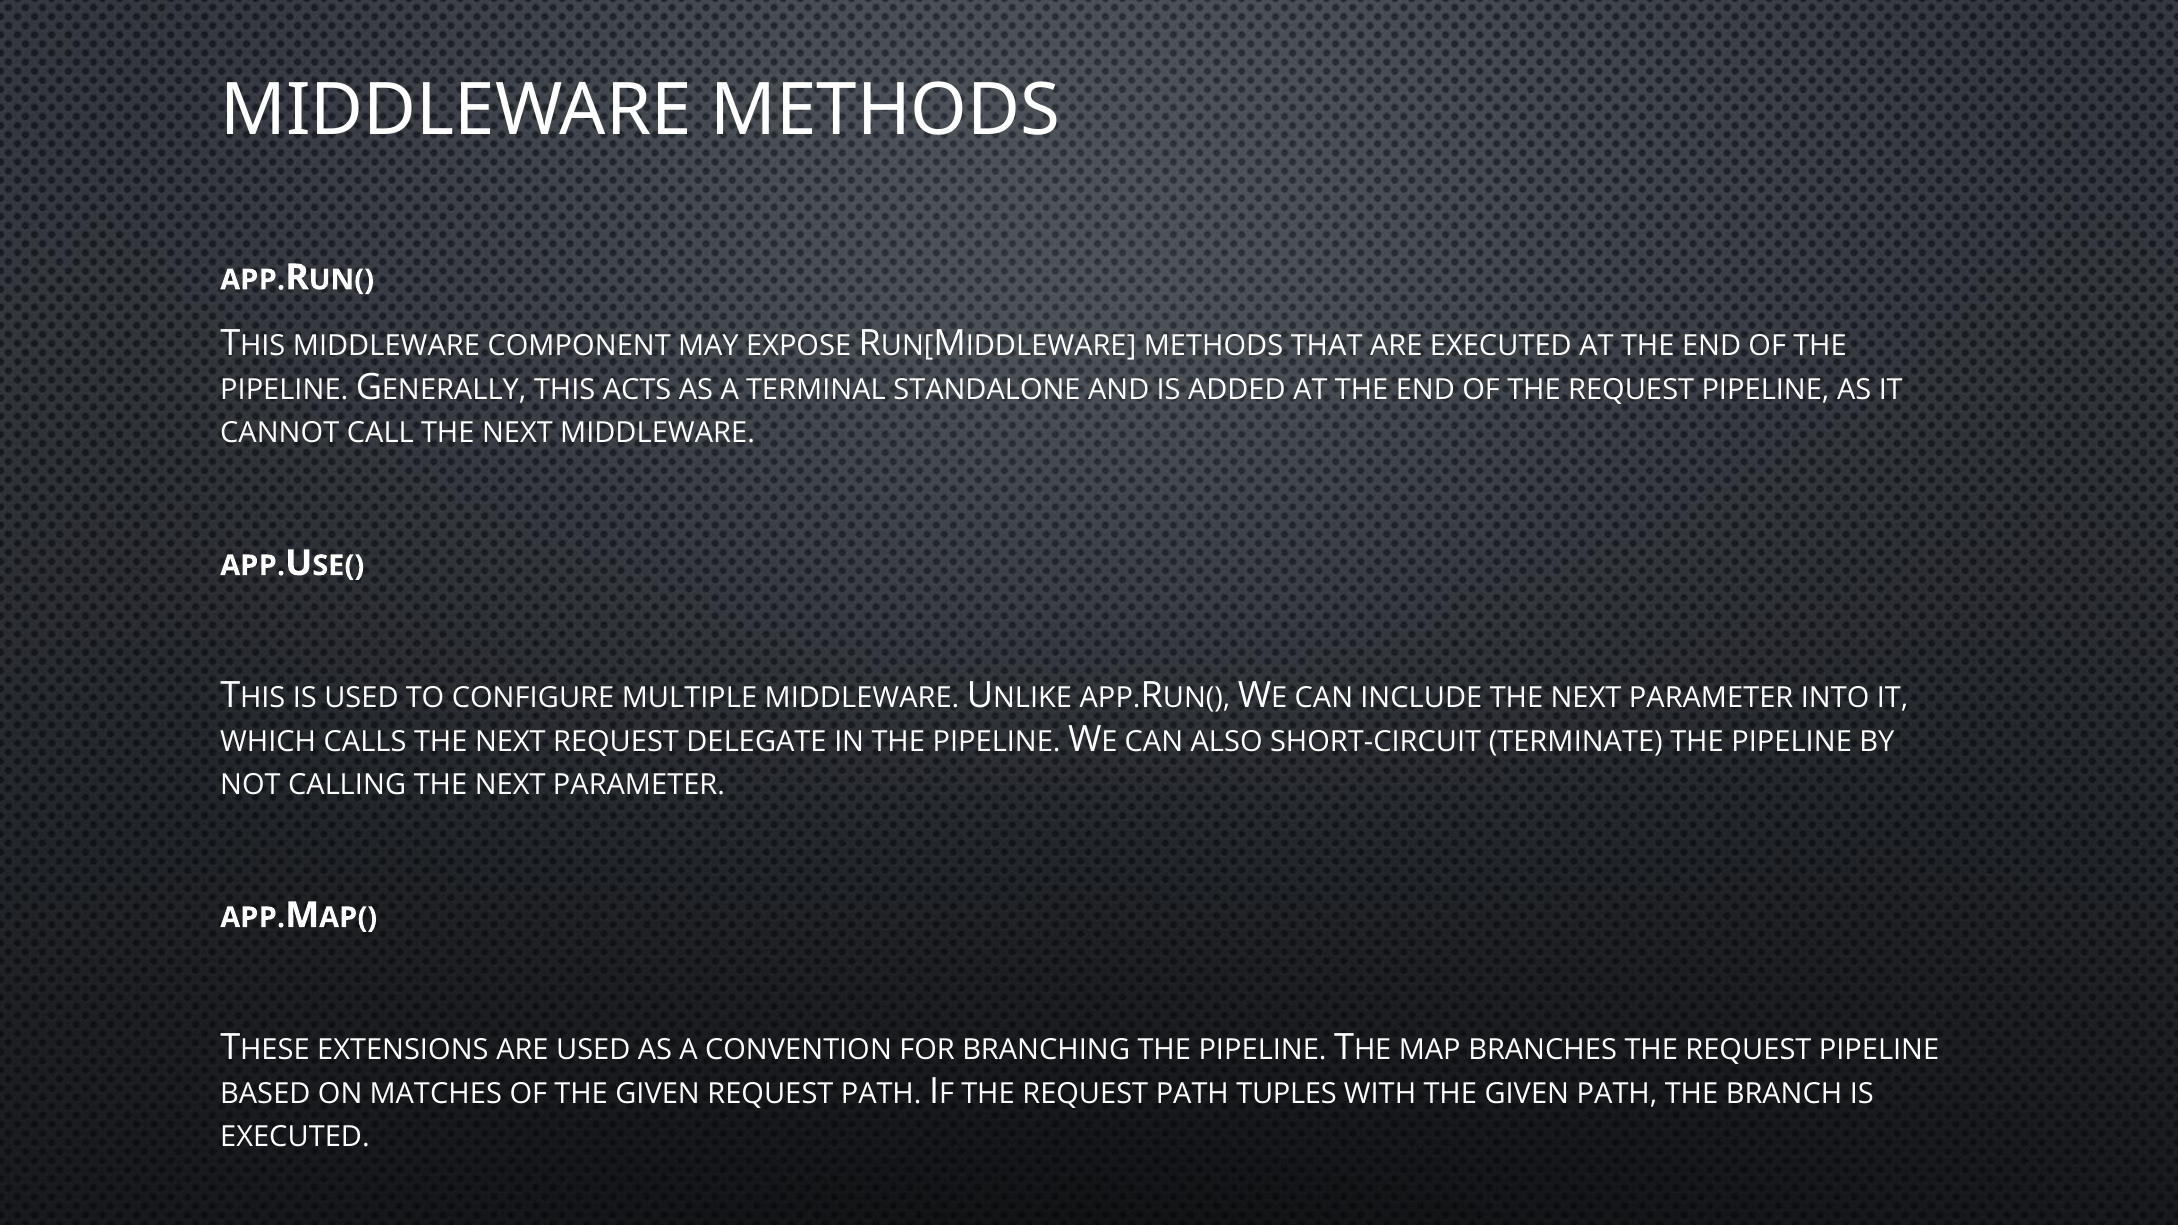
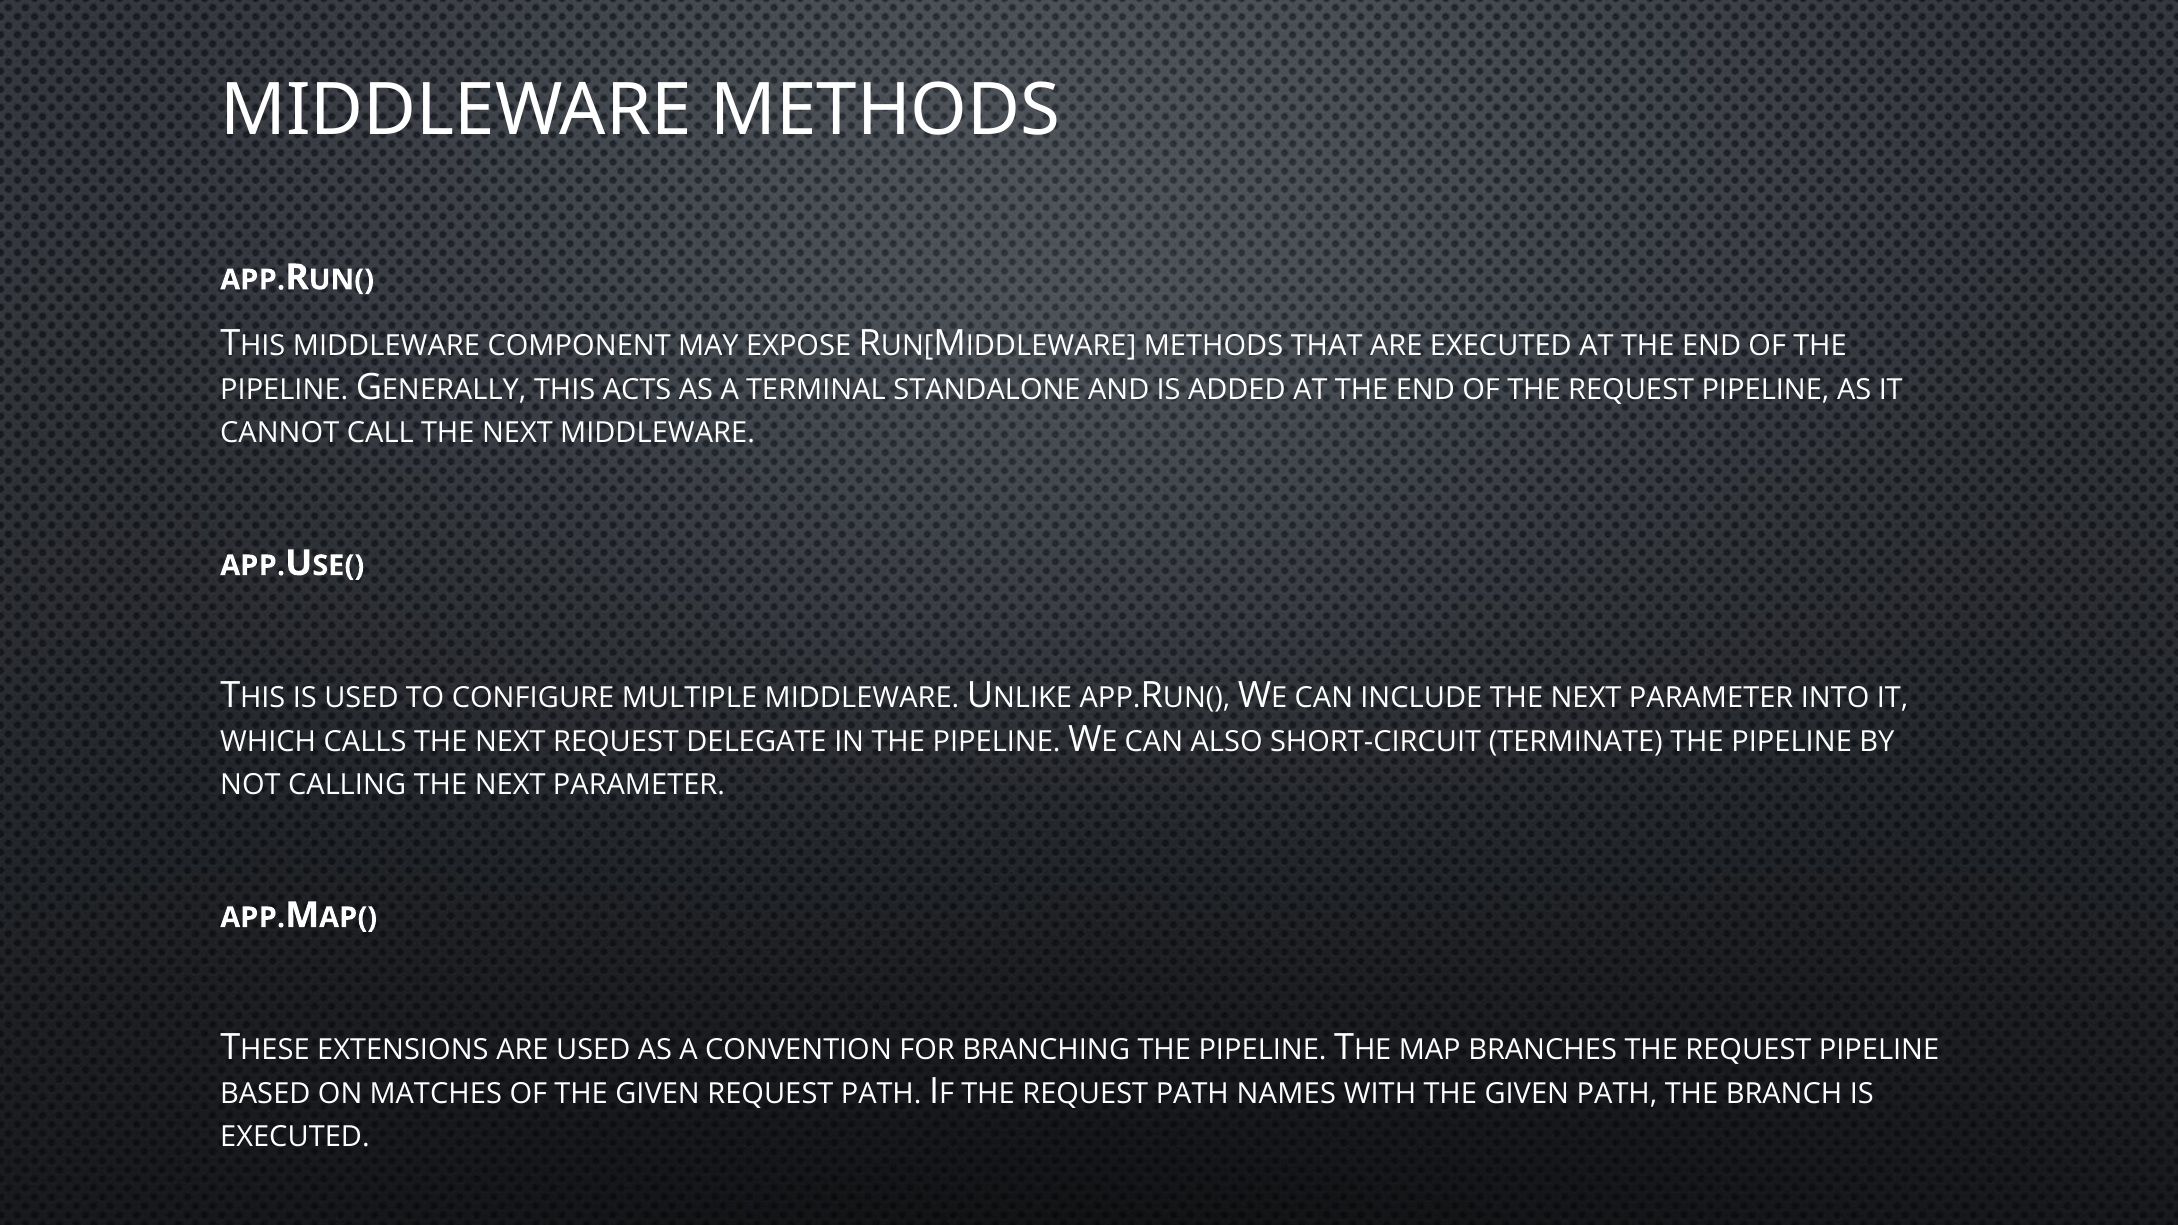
TUPLES: TUPLES -> NAMES
